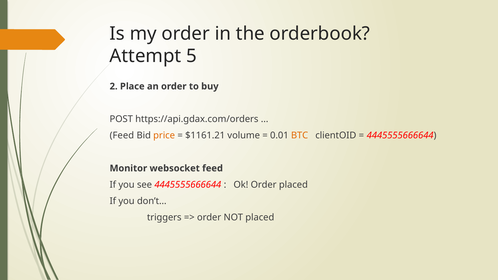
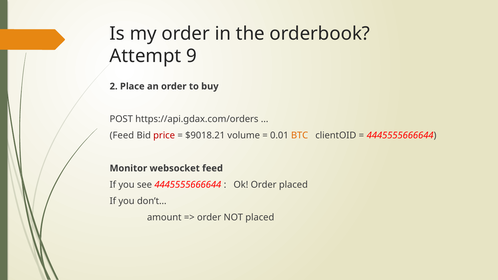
5: 5 -> 9
price colour: orange -> red
$1161.21: $1161.21 -> $9018.21
triggers: triggers -> amount
